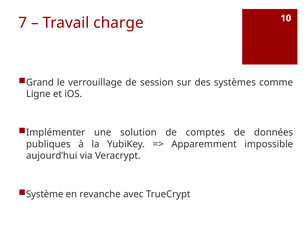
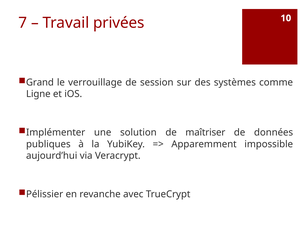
charge: charge -> privées
comptes: comptes -> maîtriser
Système: Système -> Pélissier
